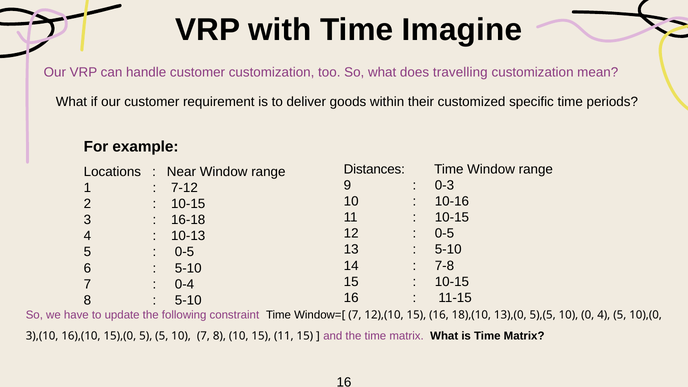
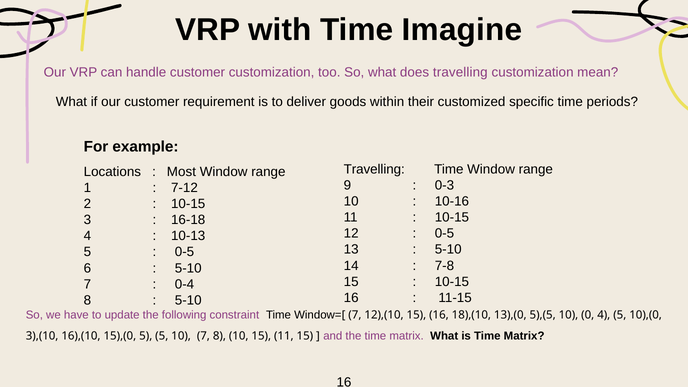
Distances at (374, 169): Distances -> Travelling
Near: Near -> Most
